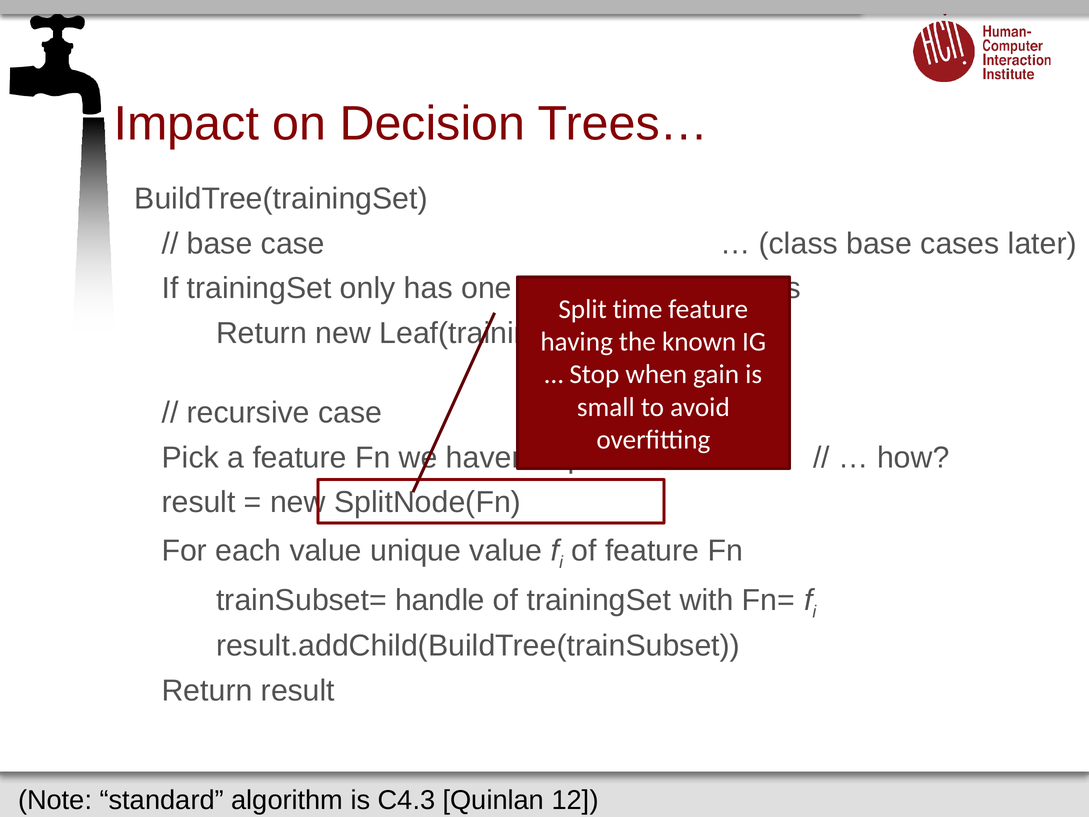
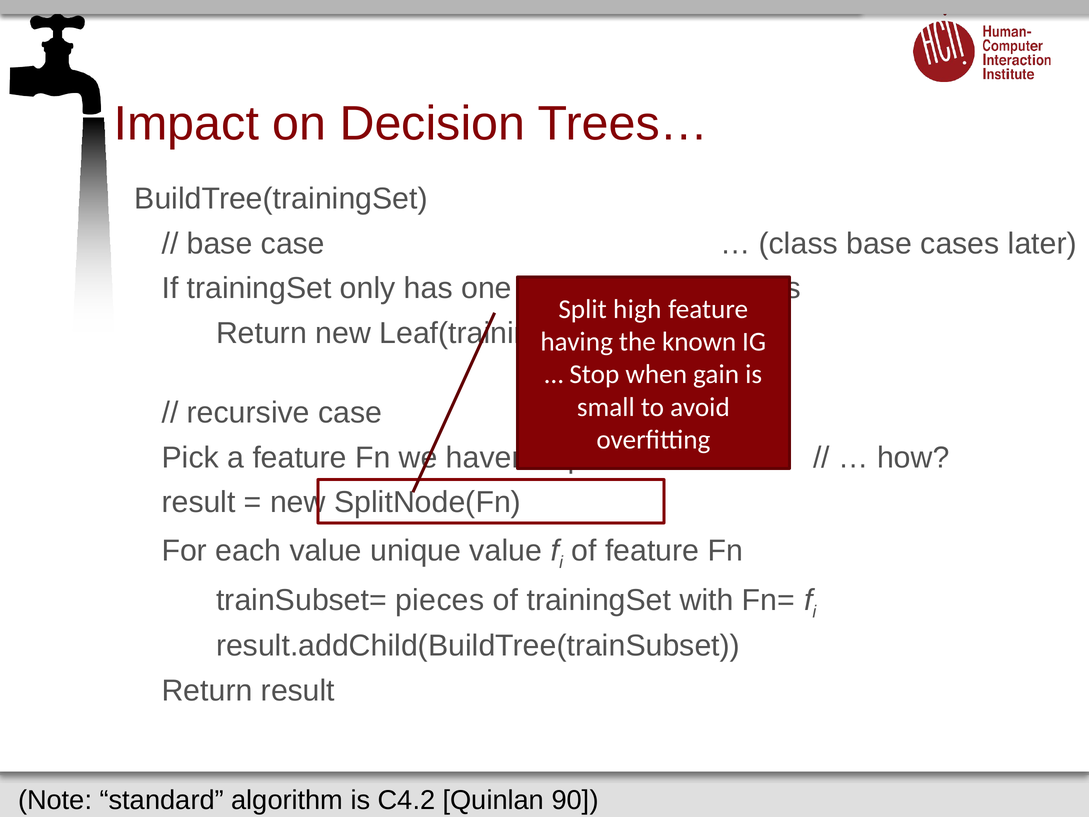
time: time -> high
handle: handle -> pieces
C4.3: C4.3 -> C4.2
12: 12 -> 90
